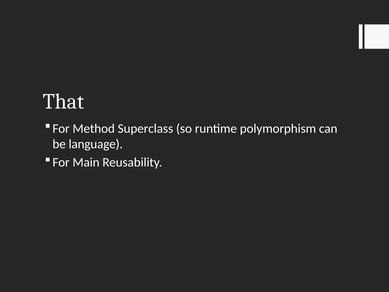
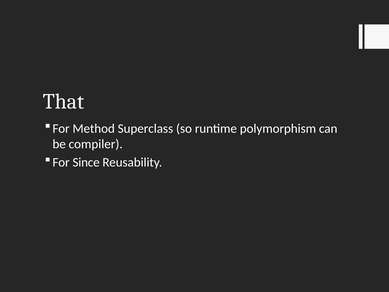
language: language -> compiler
Main: Main -> Since
